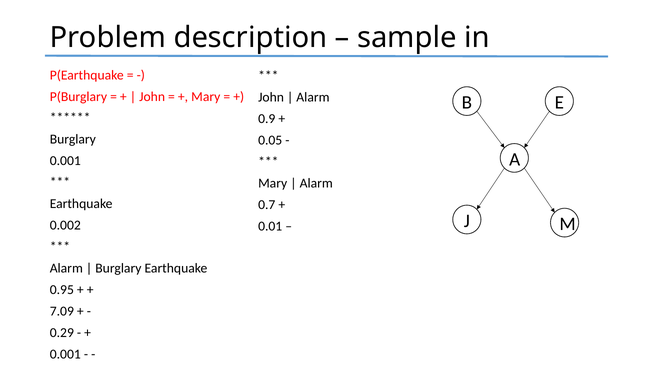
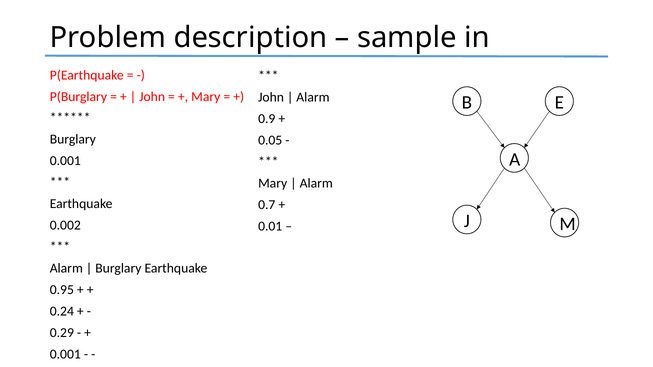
7.09: 7.09 -> 0.24
